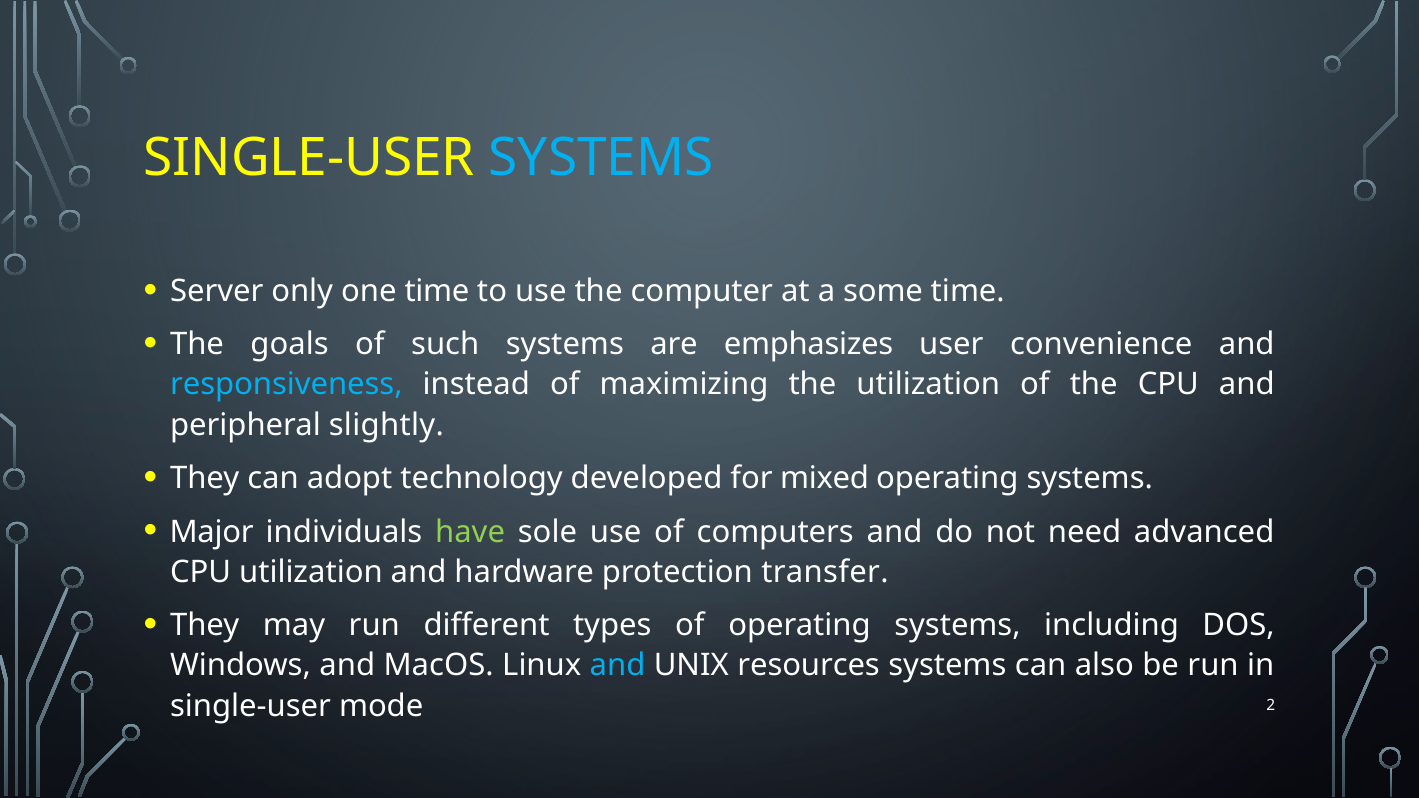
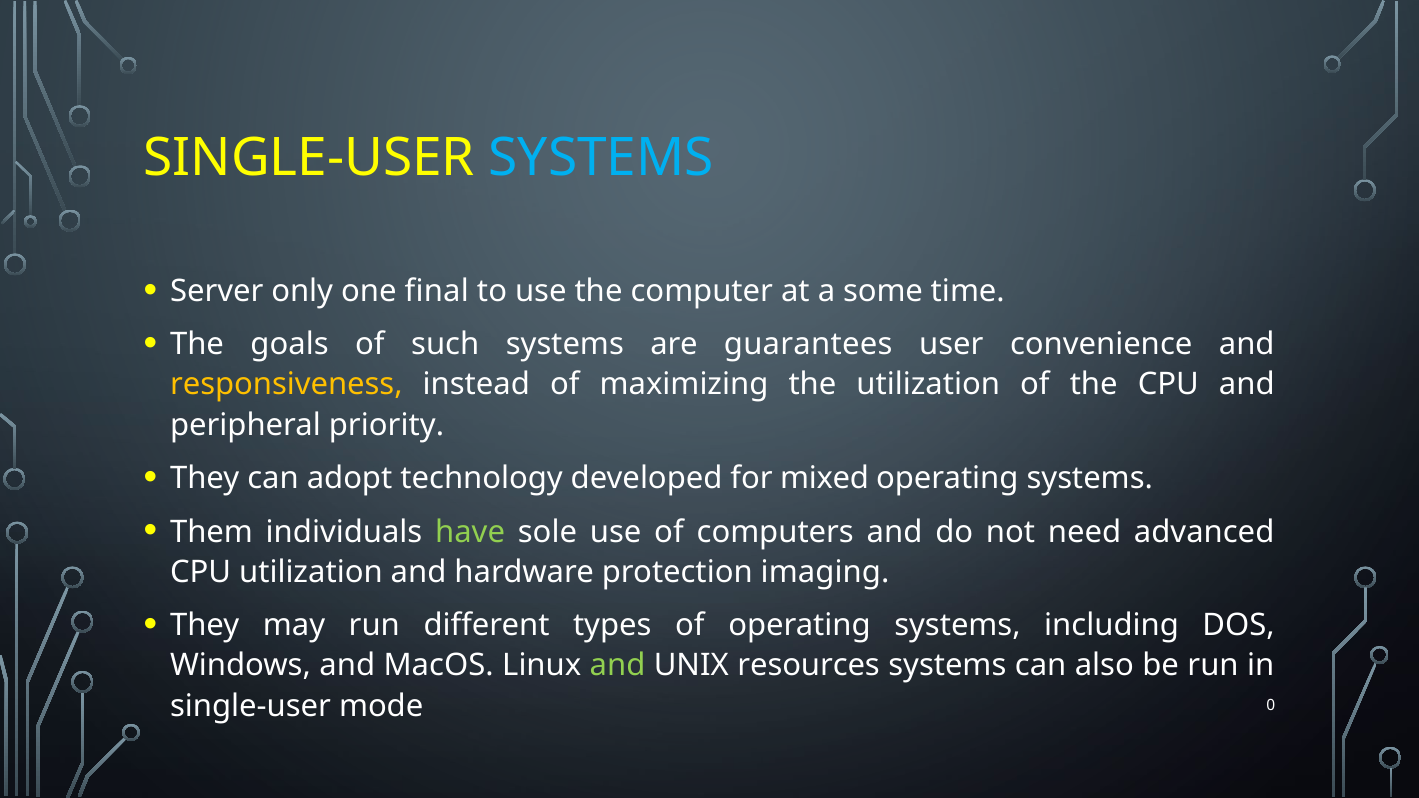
one time: time -> final
emphasizes: emphasizes -> guarantees
responsiveness colour: light blue -> yellow
slightly: slightly -> priority
Major: Major -> Them
transfer: transfer -> imaging
and at (618, 666) colour: light blue -> light green
2: 2 -> 0
